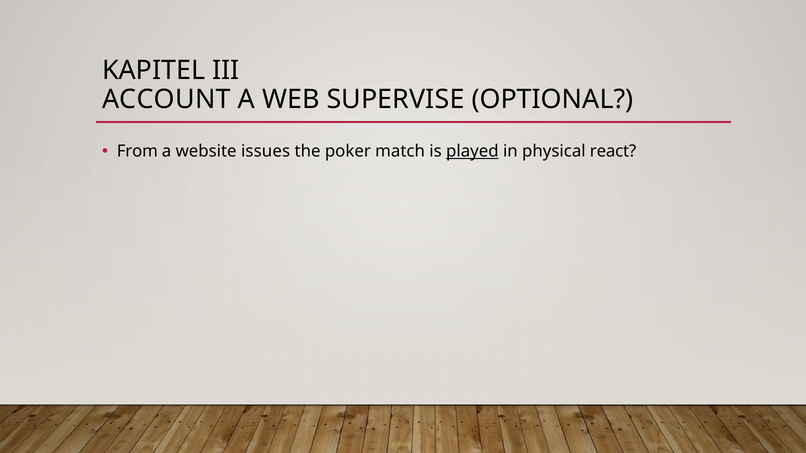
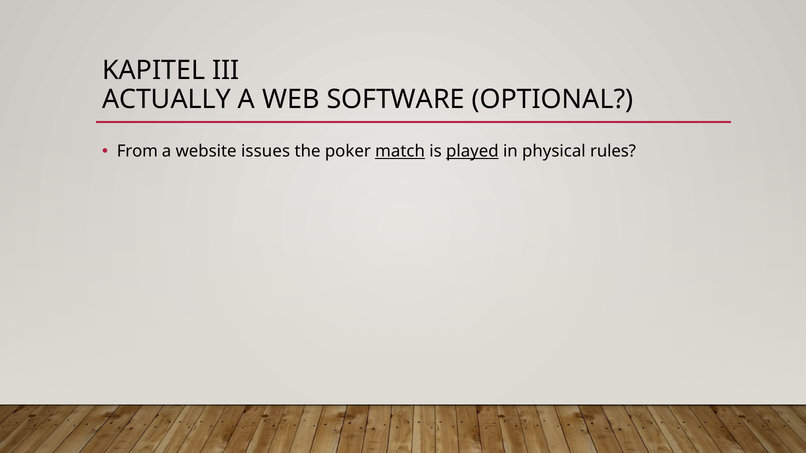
ACCOUNT: ACCOUNT -> ACTUALLY
SUPERVISE: SUPERVISE -> SOFTWARE
match underline: none -> present
react: react -> rules
